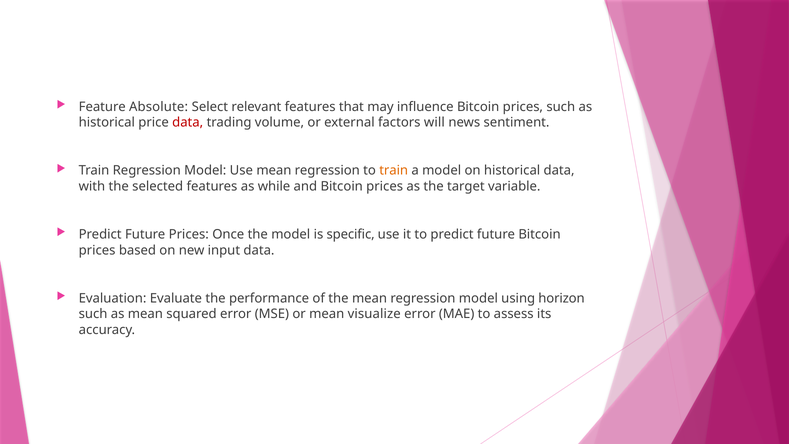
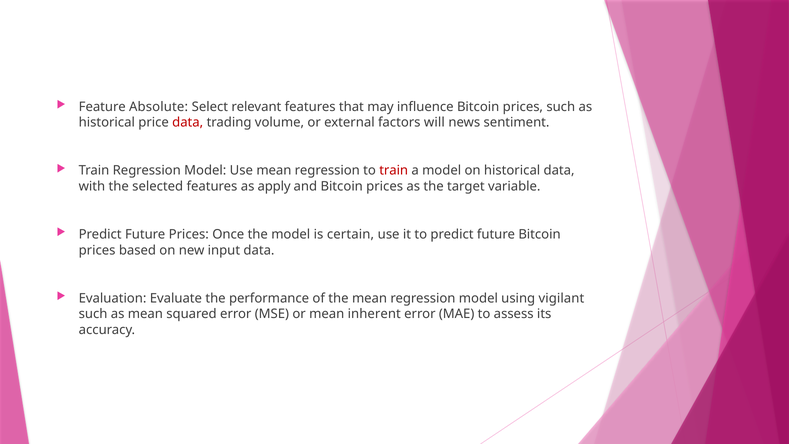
train at (394, 171) colour: orange -> red
while: while -> apply
specific: specific -> certain
horizon: horizon -> vigilant
visualize: visualize -> inherent
